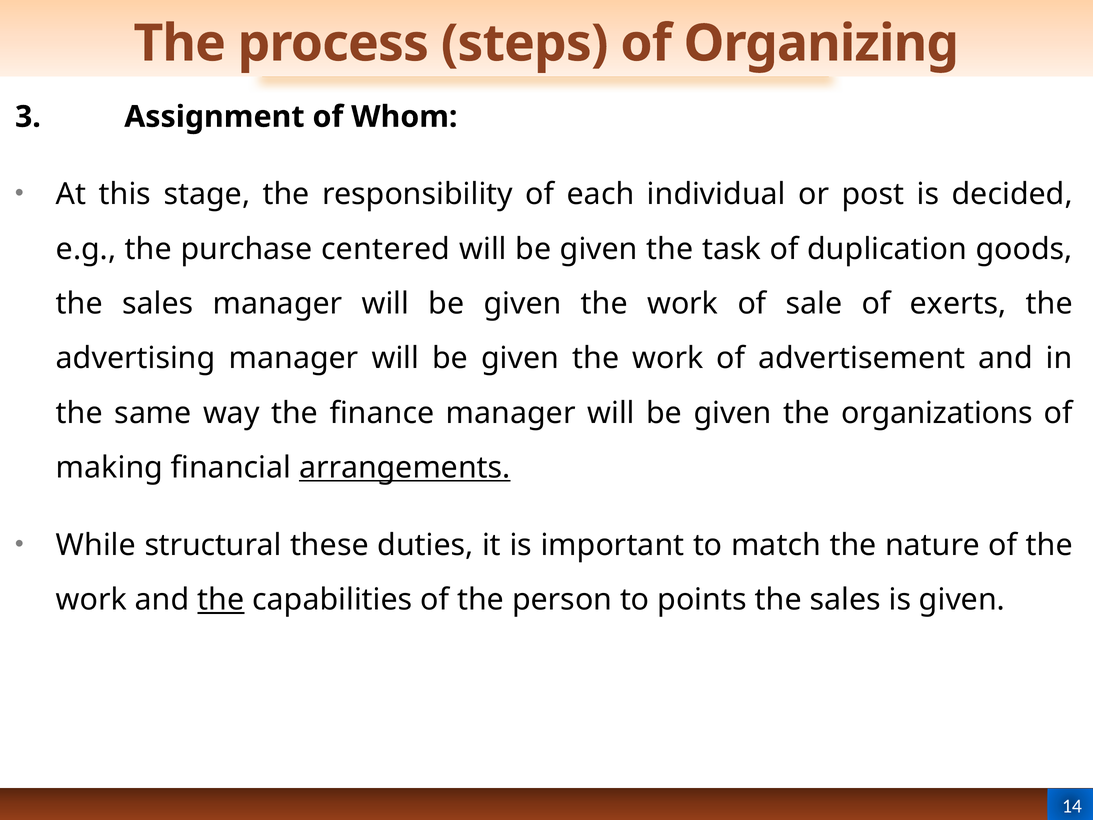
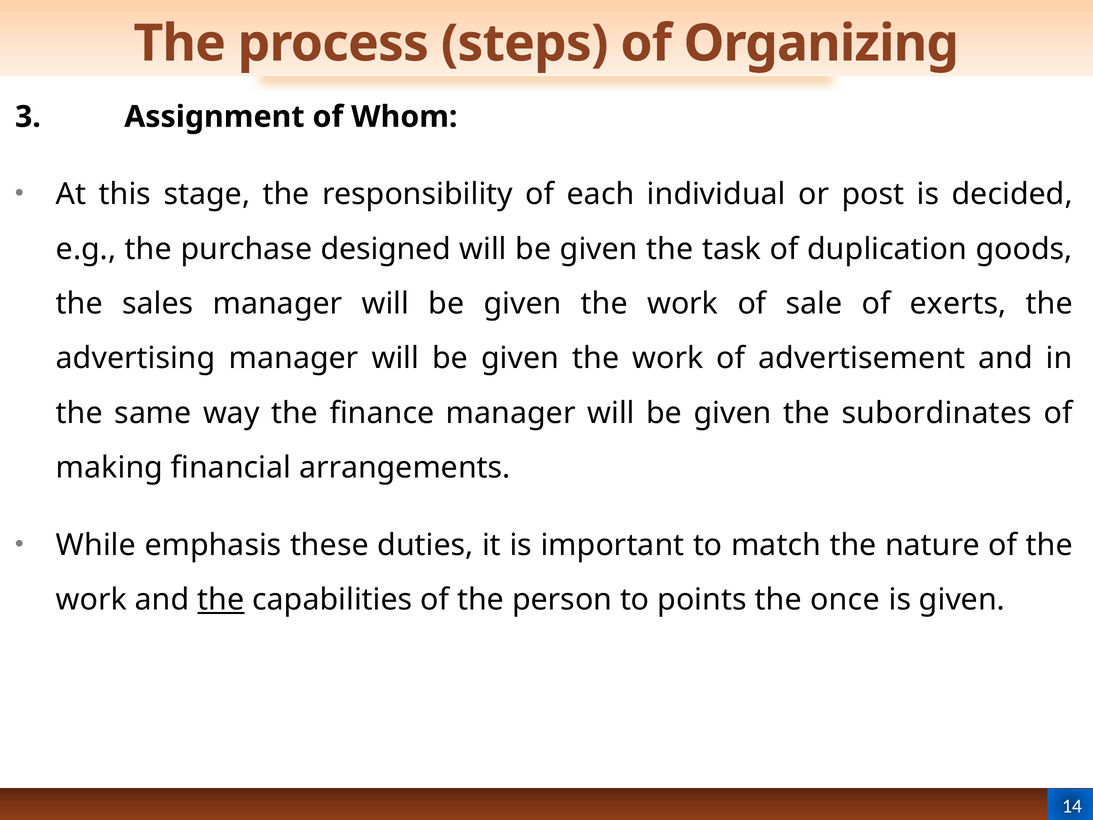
centered: centered -> designed
organizations: organizations -> subordinates
arrangements underline: present -> none
structural: structural -> emphasis
sales at (845, 600): sales -> once
